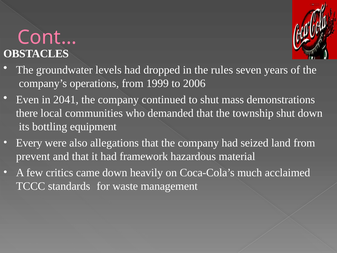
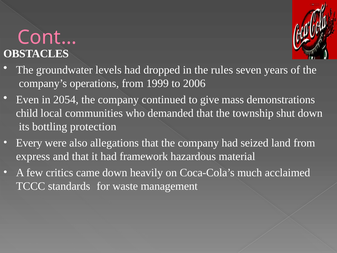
2041: 2041 -> 2054
to shut: shut -> give
there: there -> child
equipment: equipment -> protection
prevent: prevent -> express
